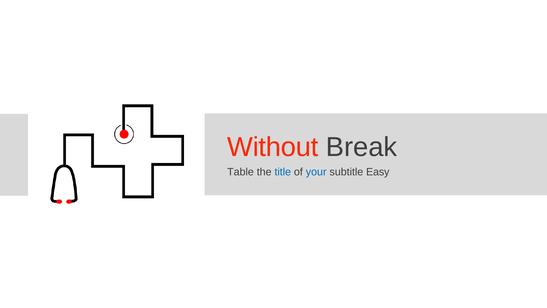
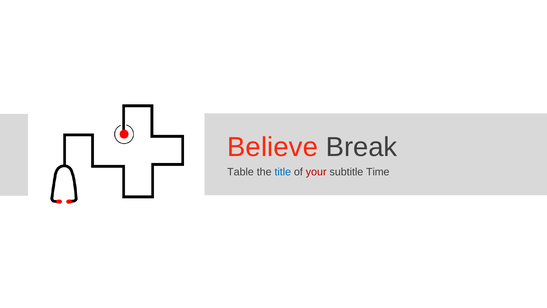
Without: Without -> Believe
your colour: blue -> red
Easy: Easy -> Time
